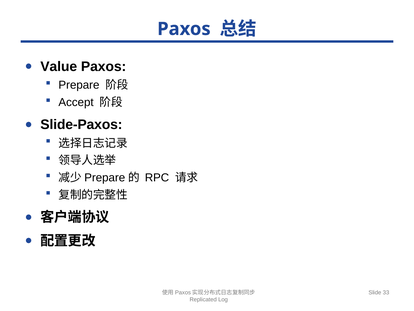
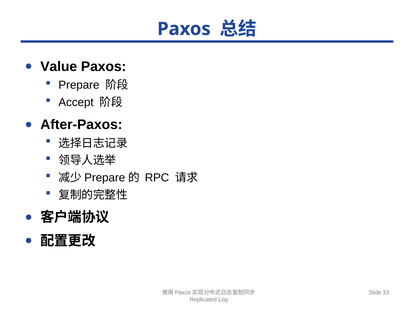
Slide-Paxos: Slide-Paxos -> After-Paxos
